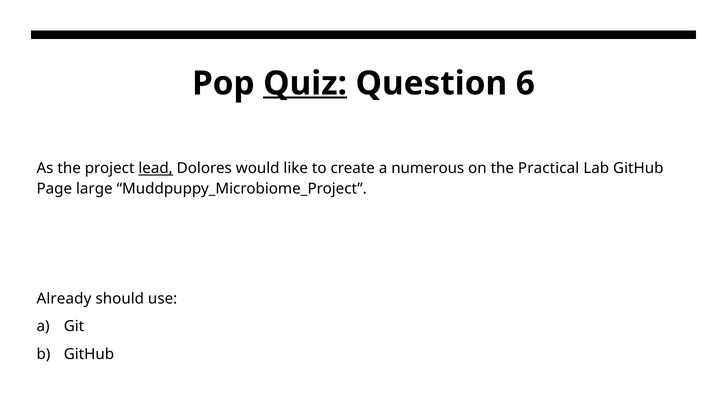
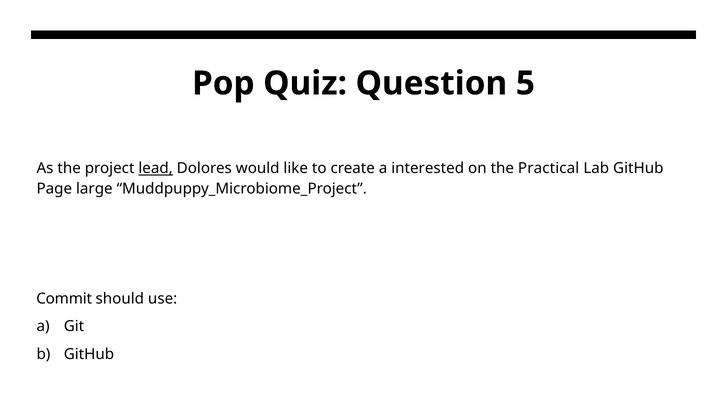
Quiz underline: present -> none
6: 6 -> 5
numerous: numerous -> interested
Already: Already -> Commit
